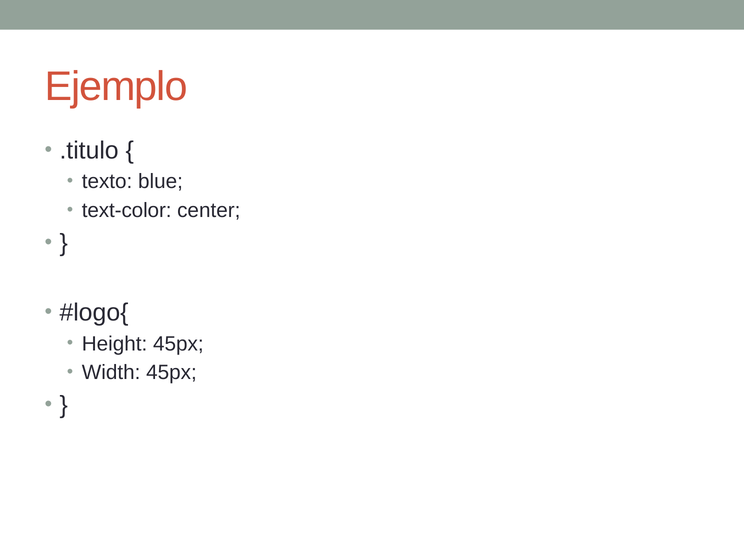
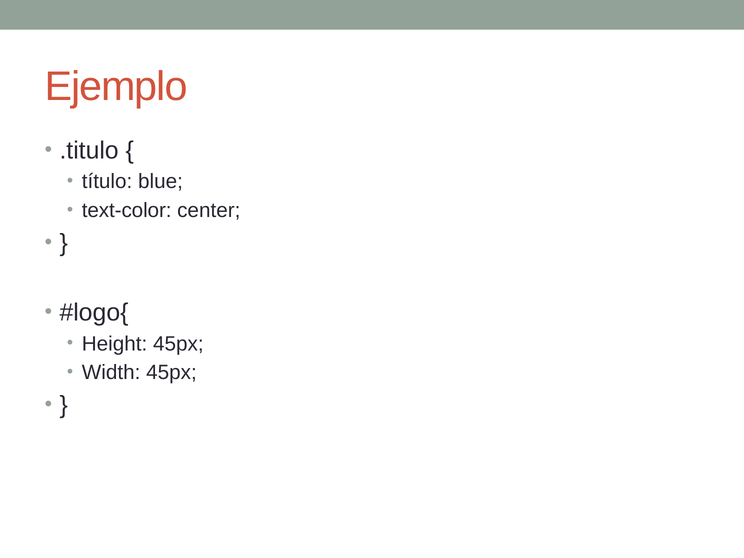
texto: texto -> título
